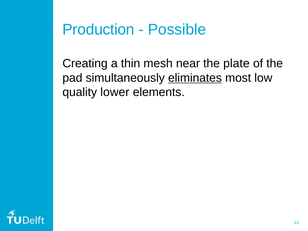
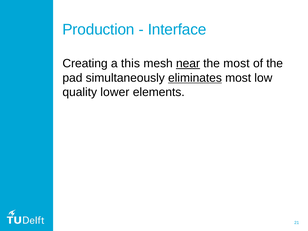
Possible: Possible -> Interface
thin: thin -> this
near underline: none -> present
the plate: plate -> most
